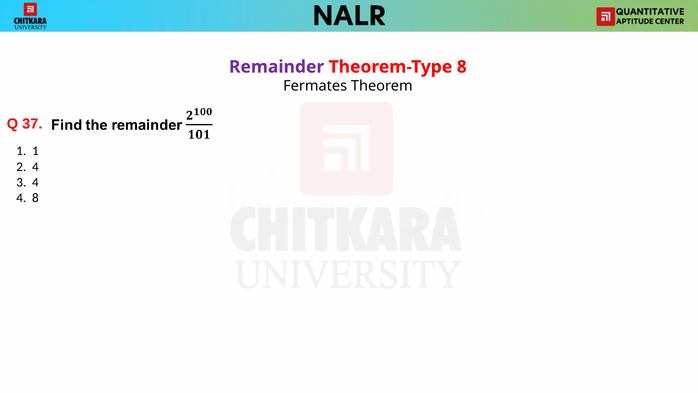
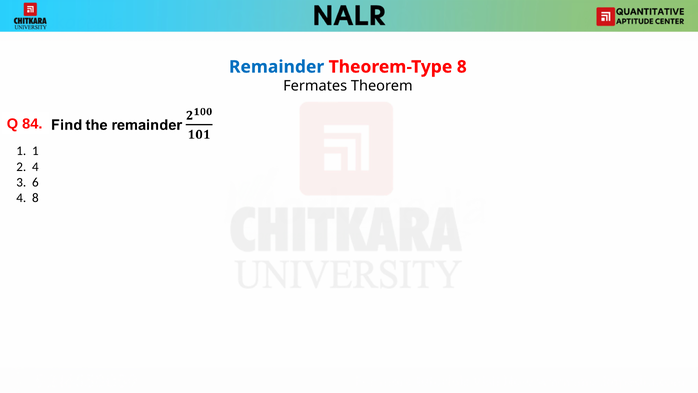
Remainder colour: purple -> blue
37: 37 -> 84
3 4: 4 -> 6
